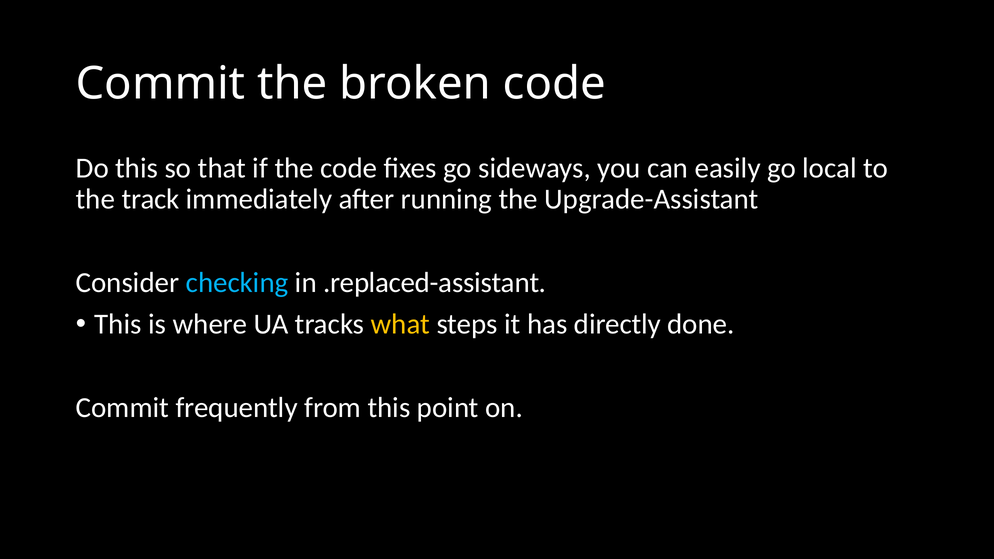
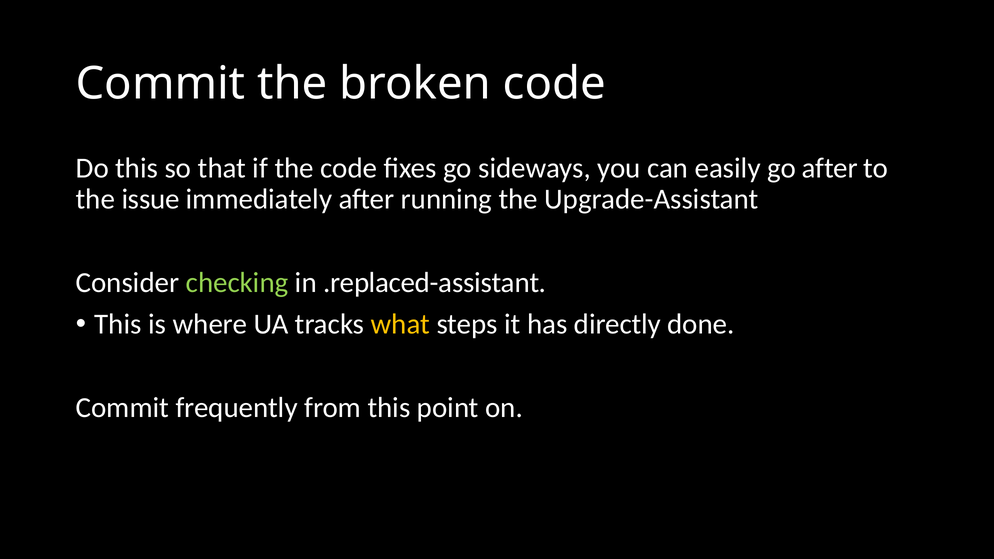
go local: local -> after
track: track -> issue
checking colour: light blue -> light green
